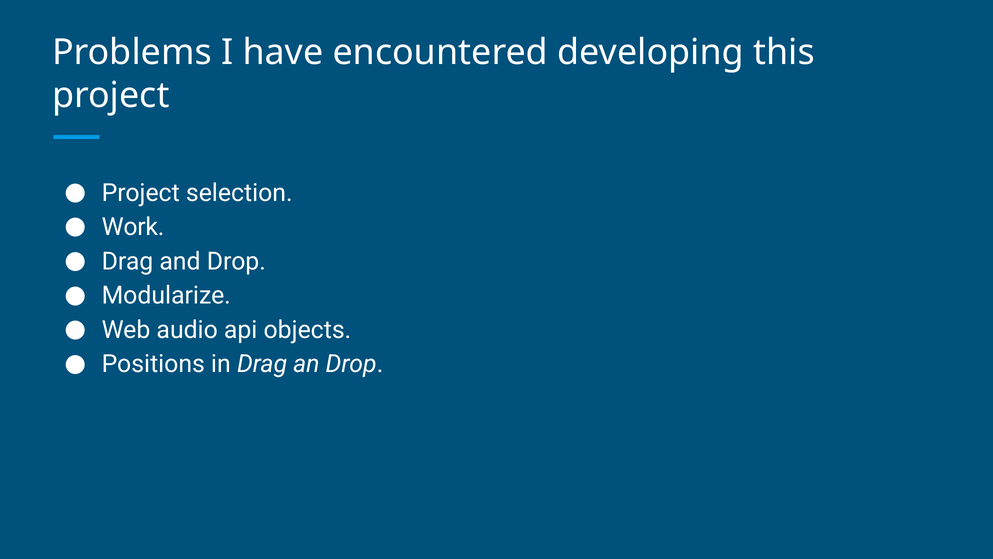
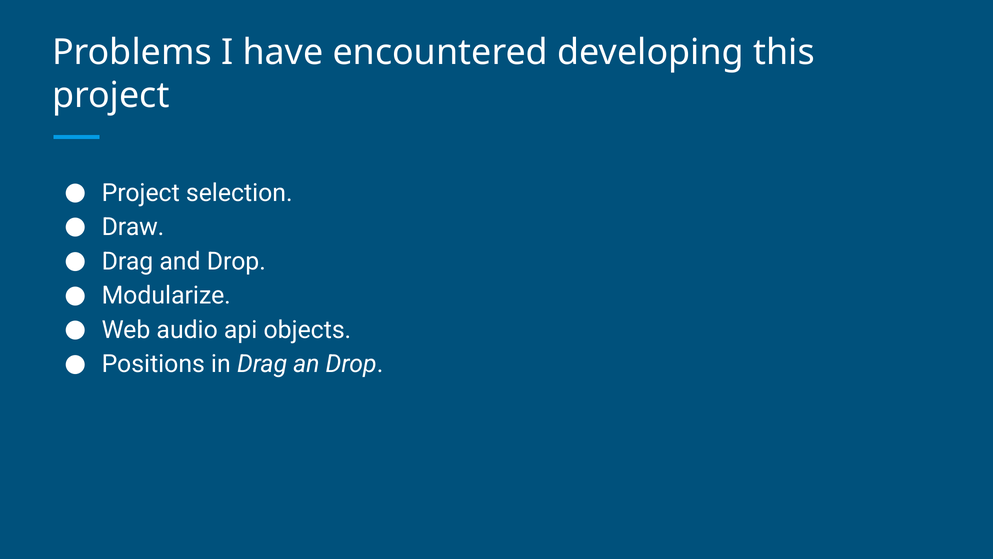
Work: Work -> Draw
